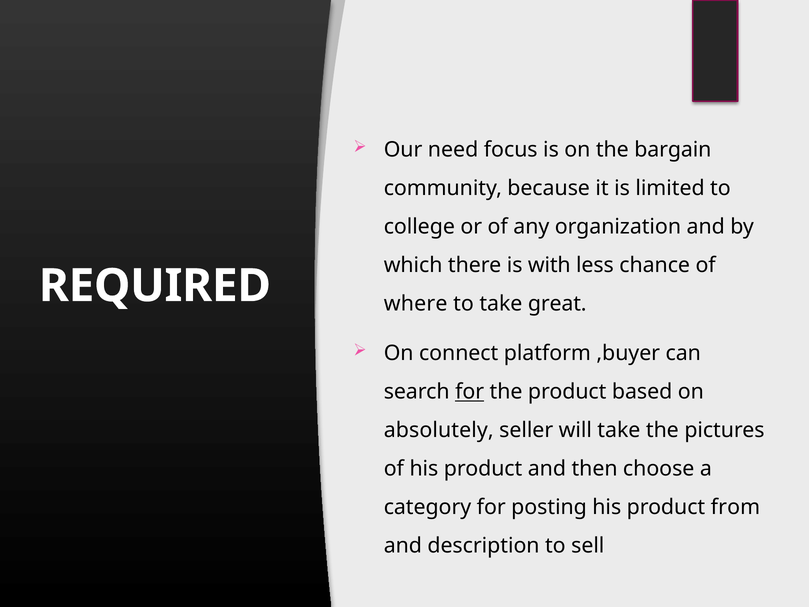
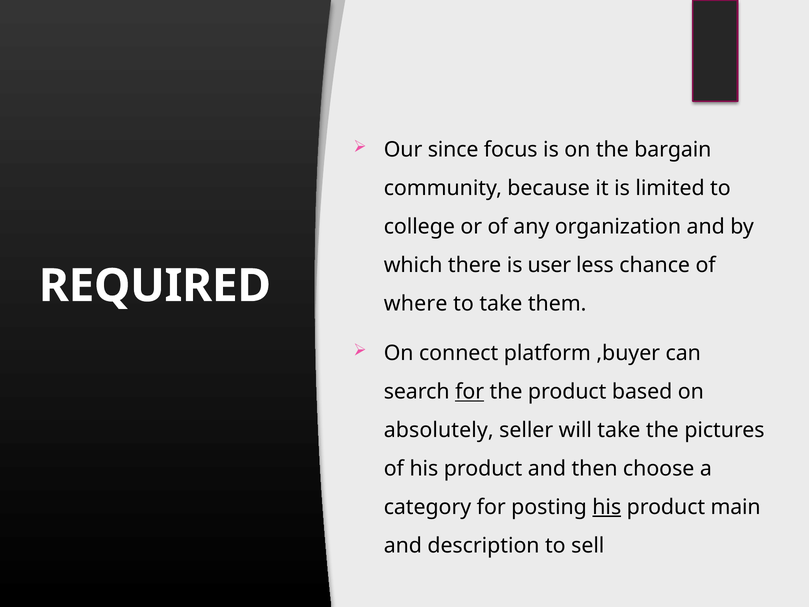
need: need -> since
with: with -> user
great: great -> them
his at (607, 507) underline: none -> present
from: from -> main
